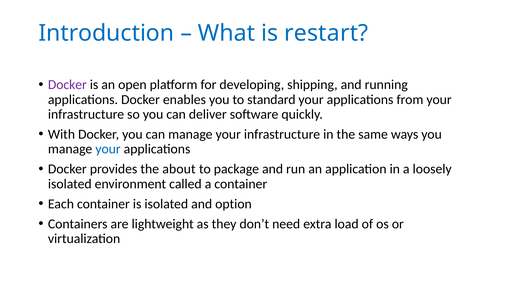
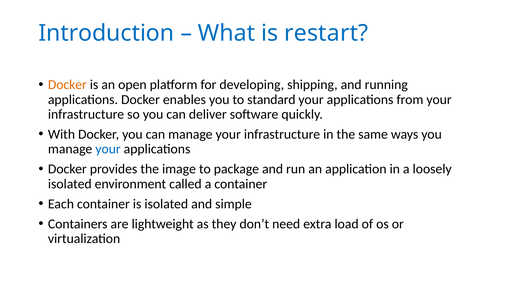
Docker at (67, 85) colour: purple -> orange
about: about -> image
option: option -> simple
